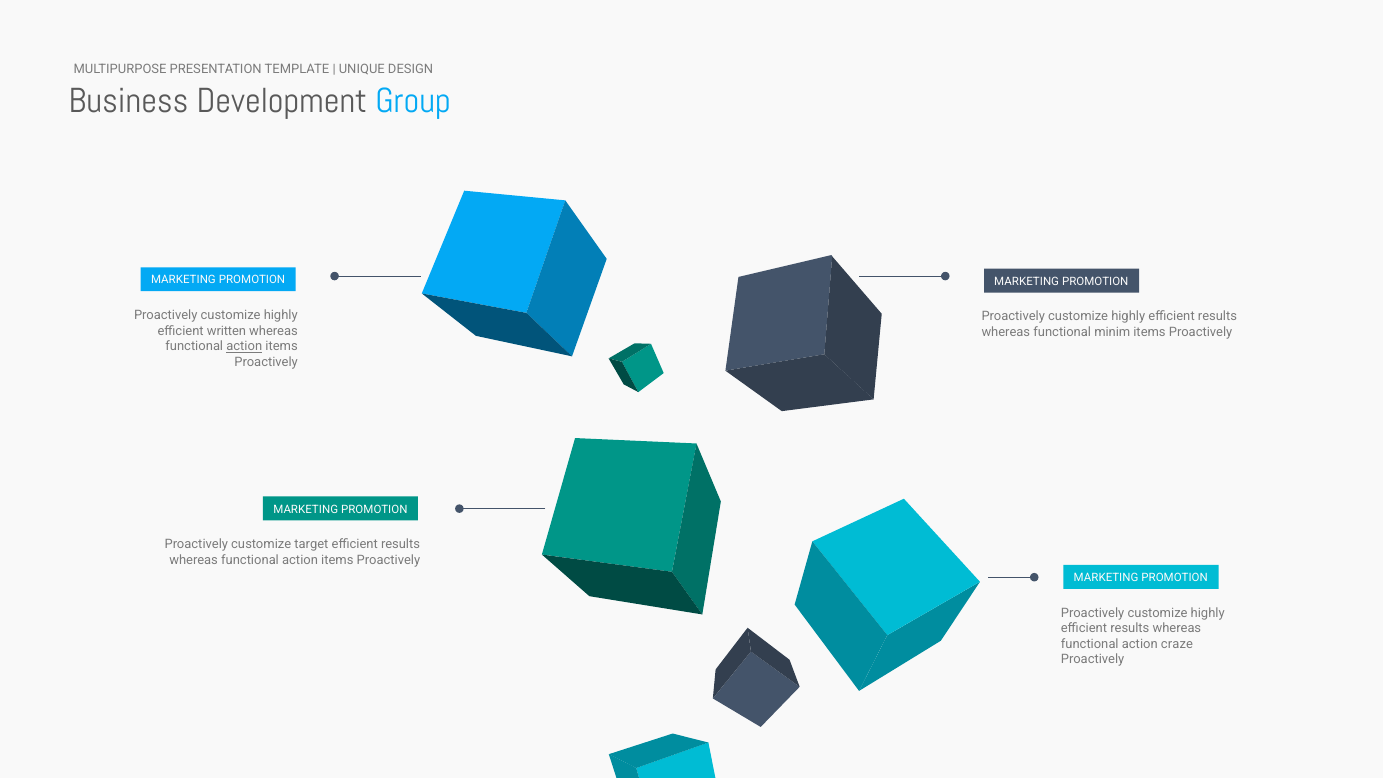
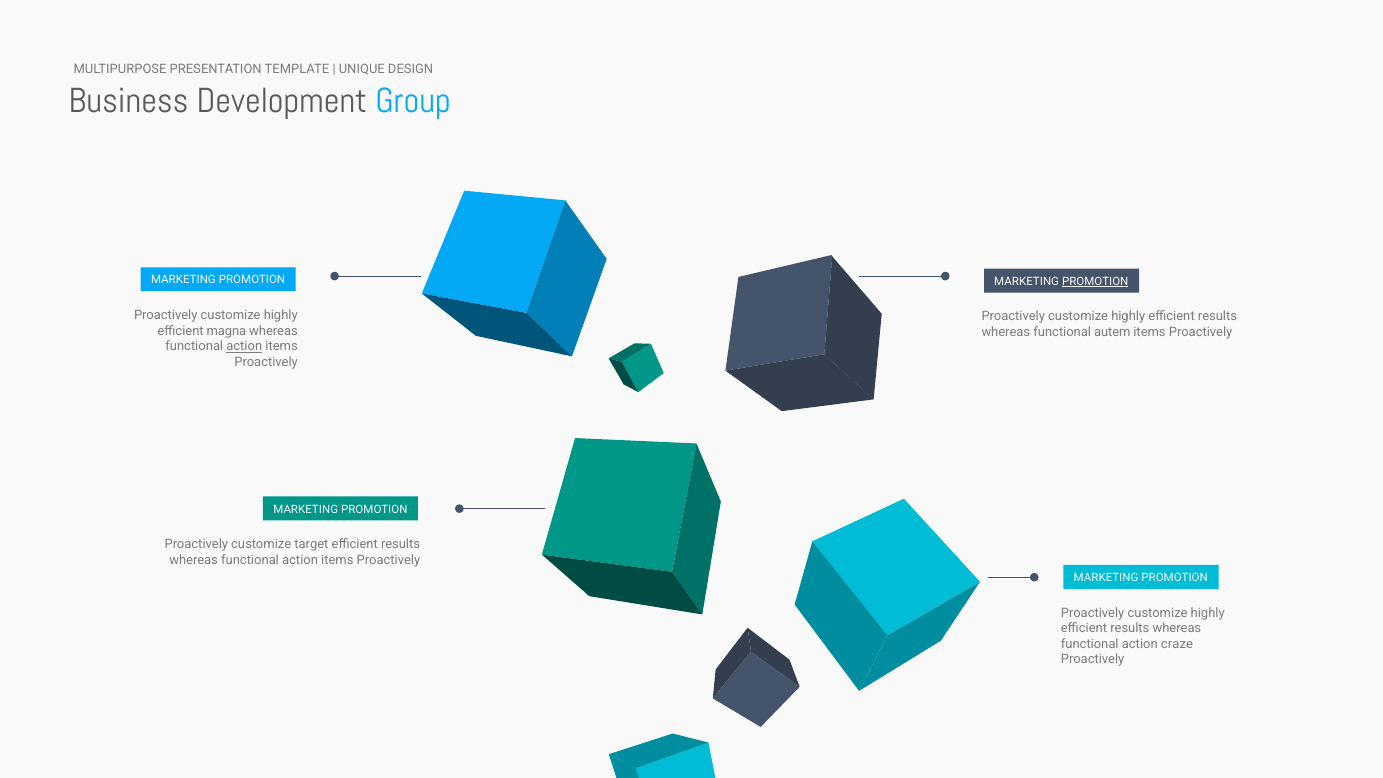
PROMOTION at (1095, 281) underline: none -> present
written: written -> magna
minim: minim -> autem
